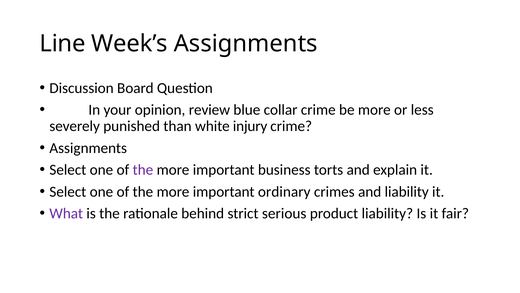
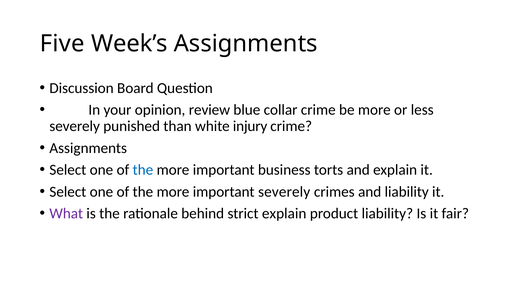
Line: Line -> Five
the at (143, 170) colour: purple -> blue
important ordinary: ordinary -> severely
strict serious: serious -> explain
